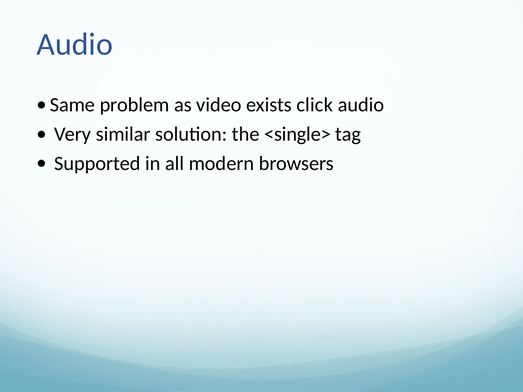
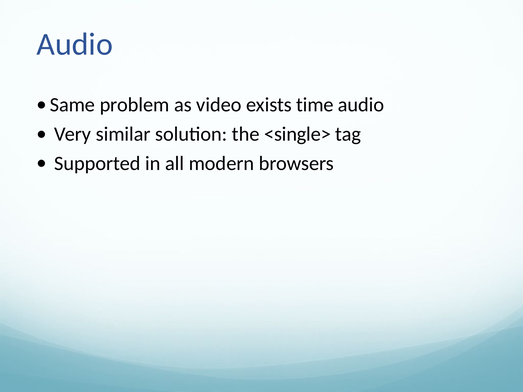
click: click -> time
